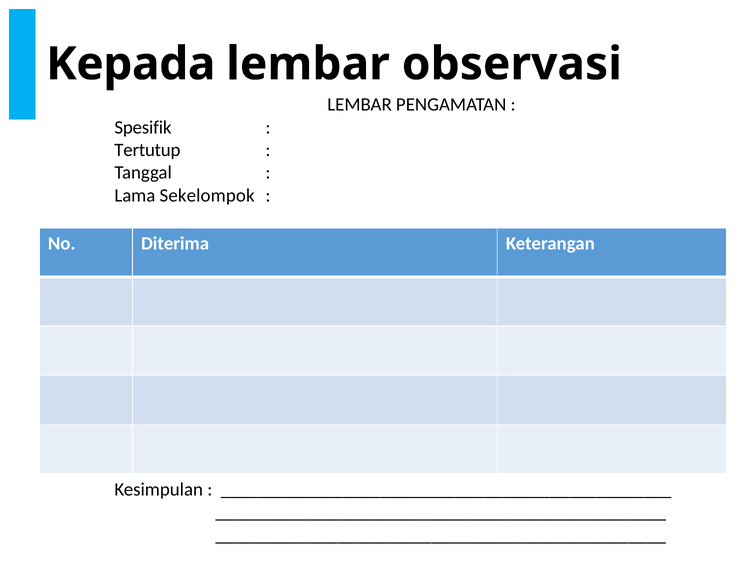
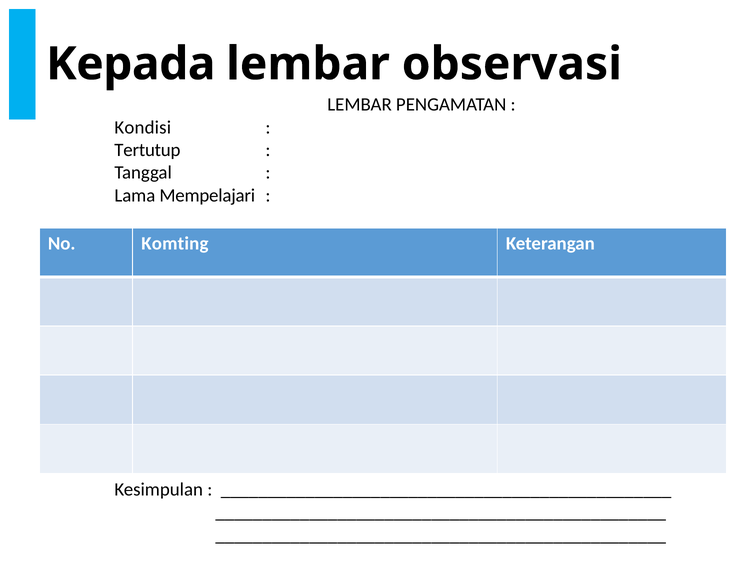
Spesifik: Spesifik -> Kondisi
Sekelompok: Sekelompok -> Mempelajari
Diterima: Diterima -> Komting
